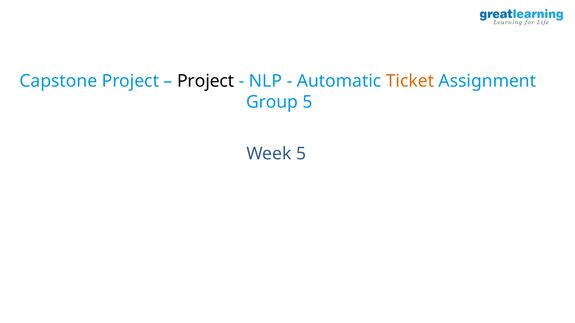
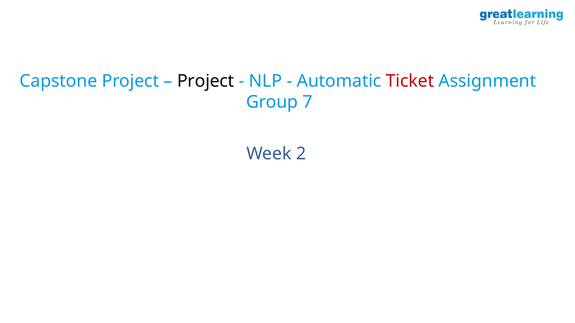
Ticket colour: orange -> red
Group 5: 5 -> 7
Week 5: 5 -> 2
